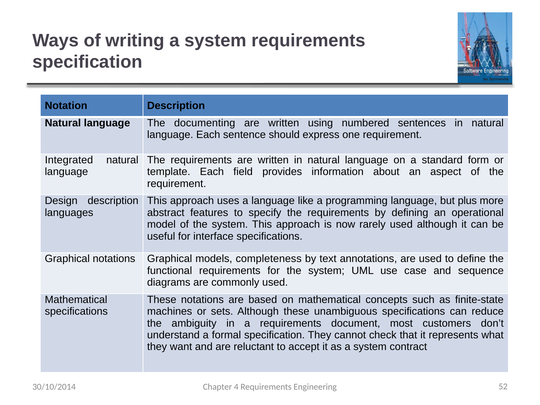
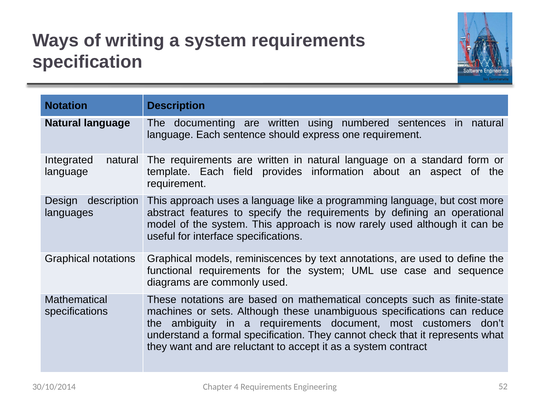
plus: plus -> cost
completeness: completeness -> reminiscences
